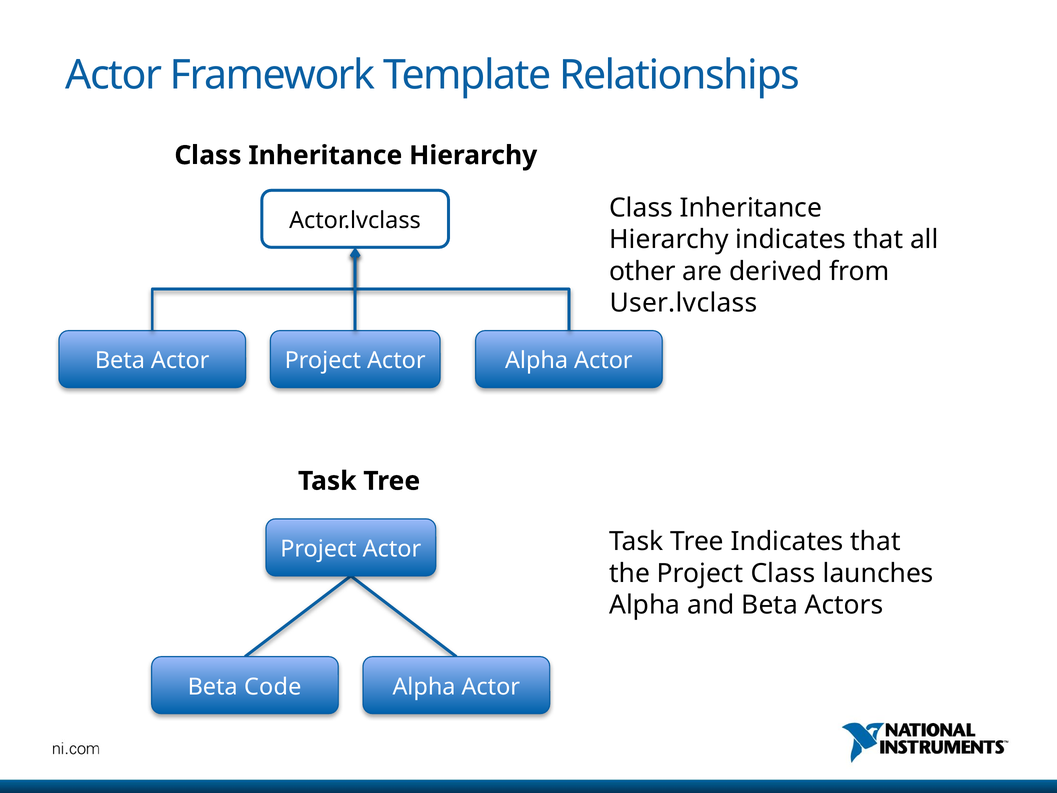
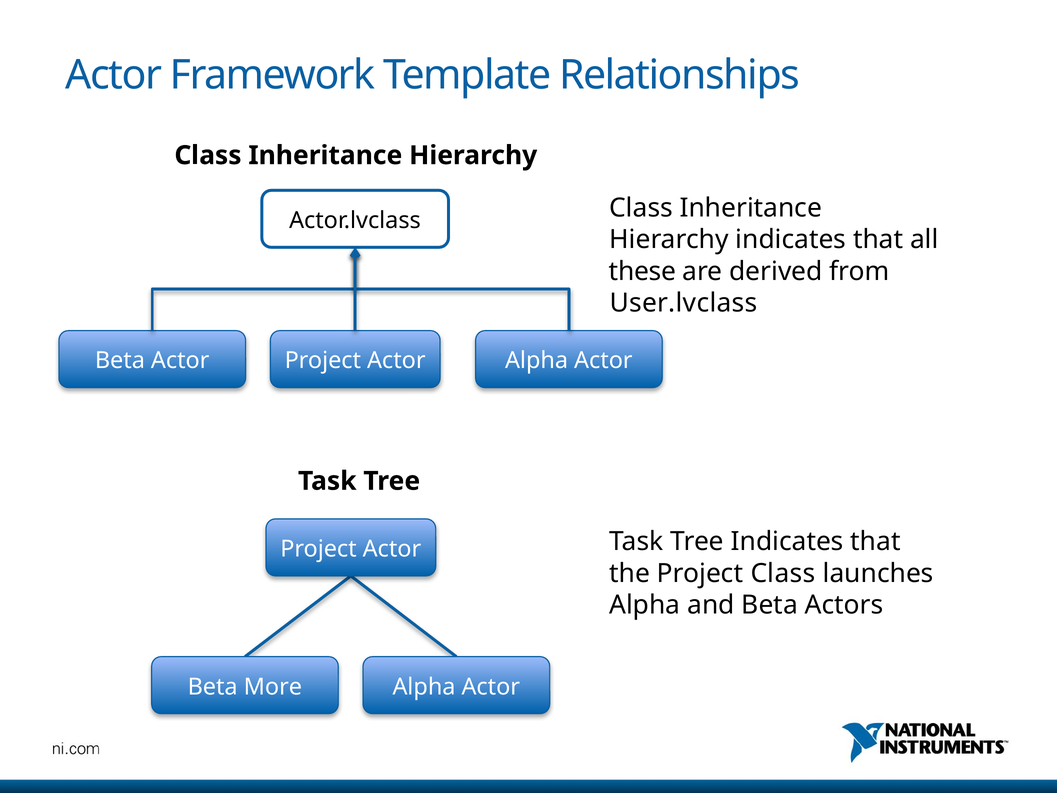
other: other -> these
Code: Code -> More
